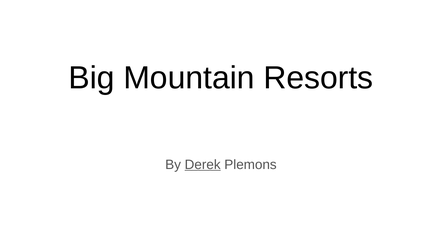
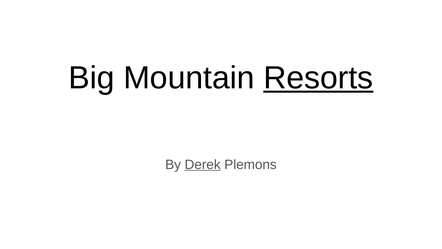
Resorts underline: none -> present
